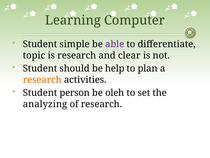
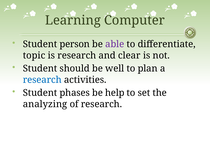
simple: simple -> person
help: help -> well
research at (42, 80) colour: orange -> blue
person: person -> phases
oleh: oleh -> help
